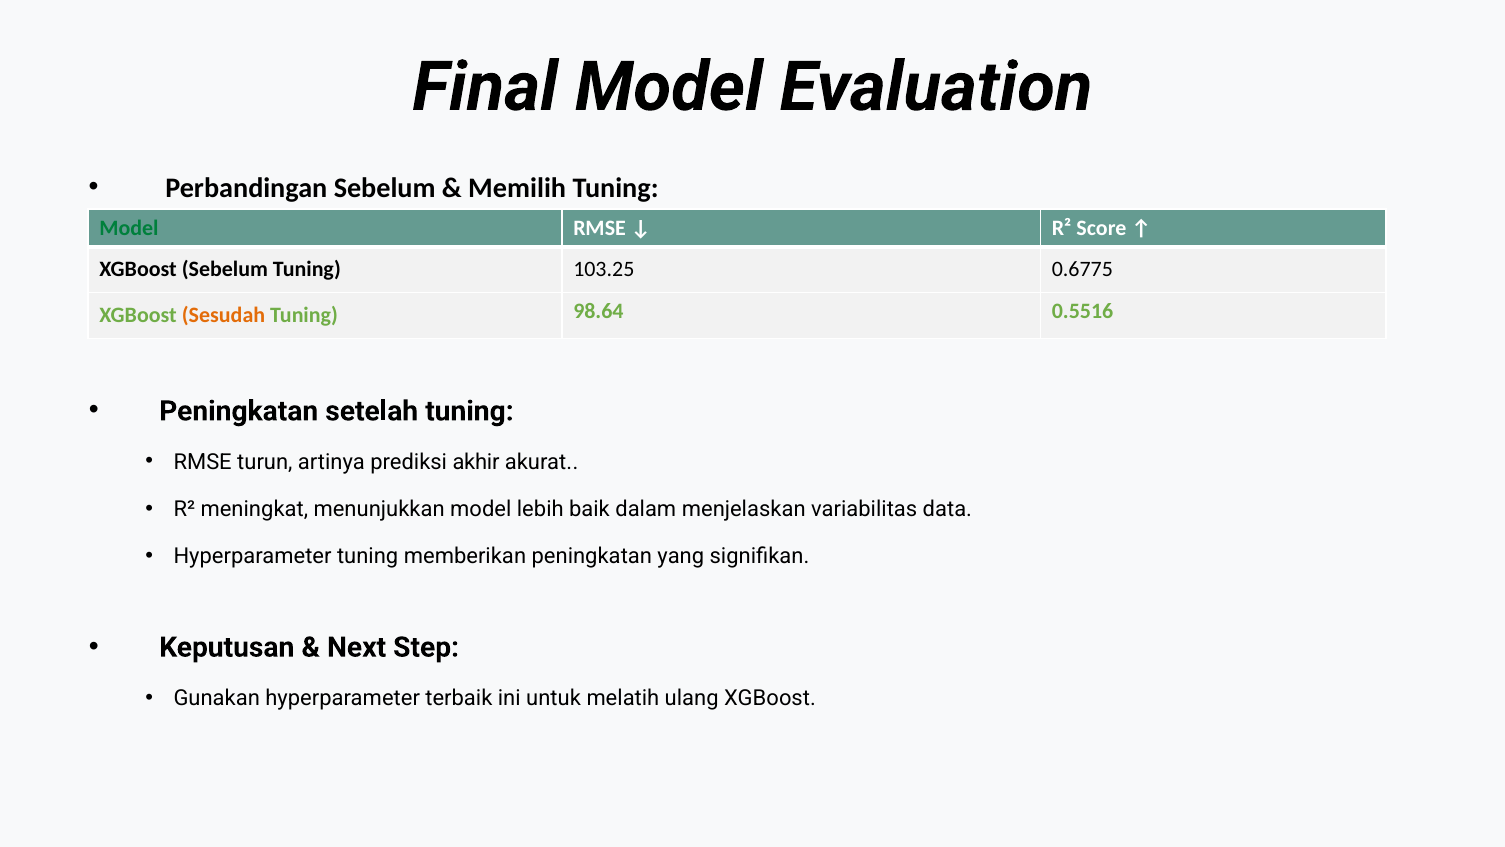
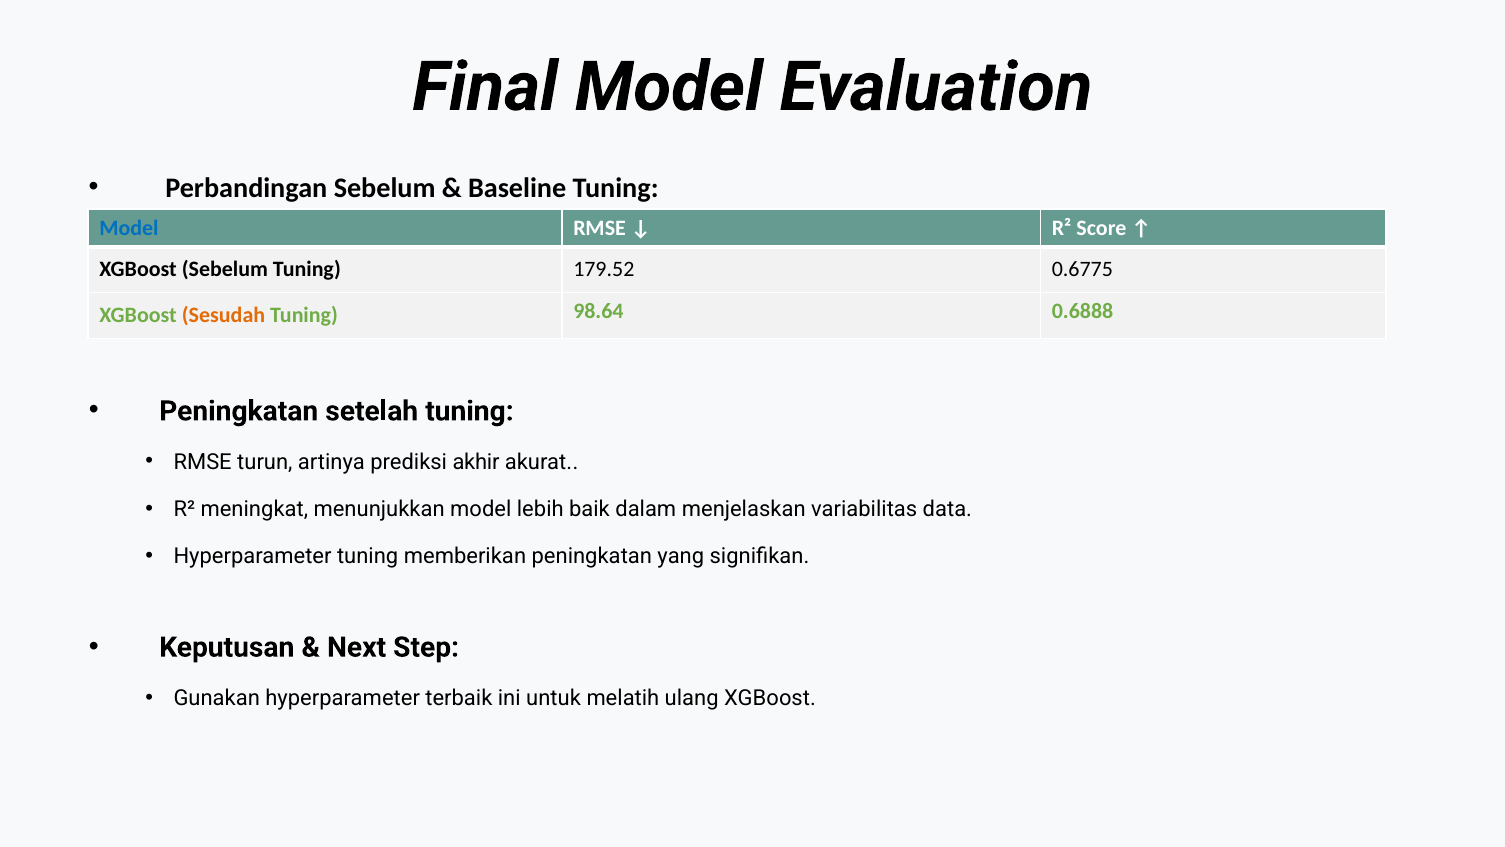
Memilih: Memilih -> Baseline
Model at (129, 228) colour: green -> blue
103.25: 103.25 -> 179.52
0.5516: 0.5516 -> 0.6888
